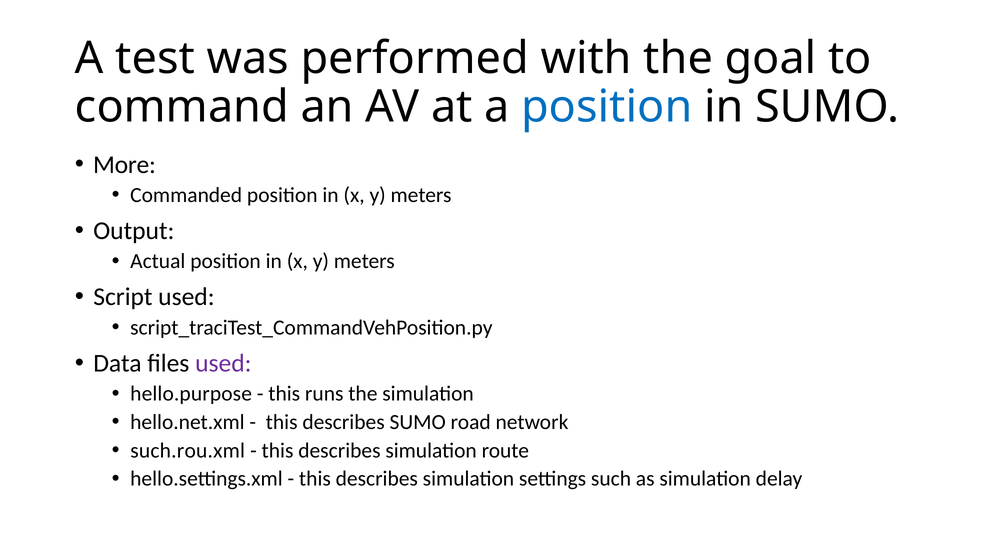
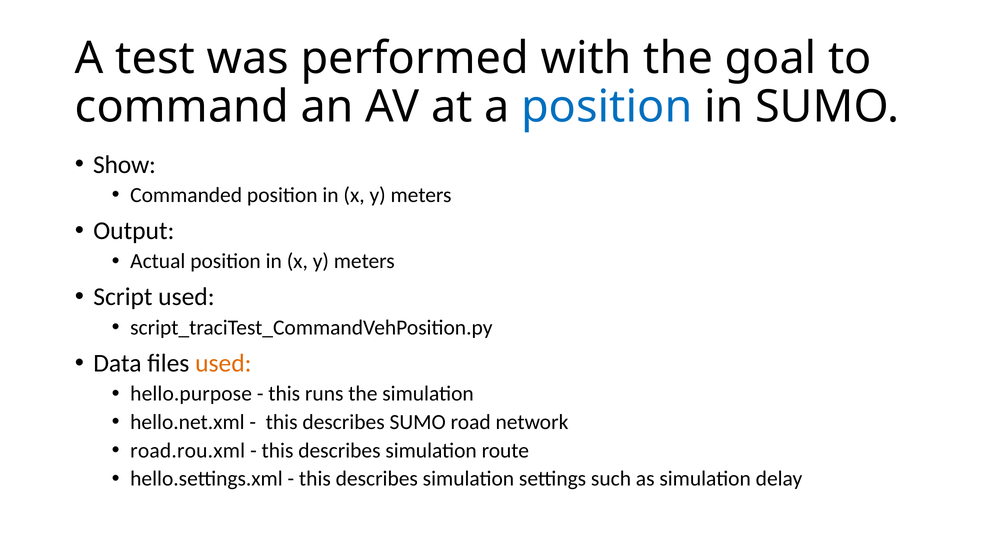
More: More -> Show
used at (223, 363) colour: purple -> orange
such.rou.xml: such.rou.xml -> road.rou.xml
